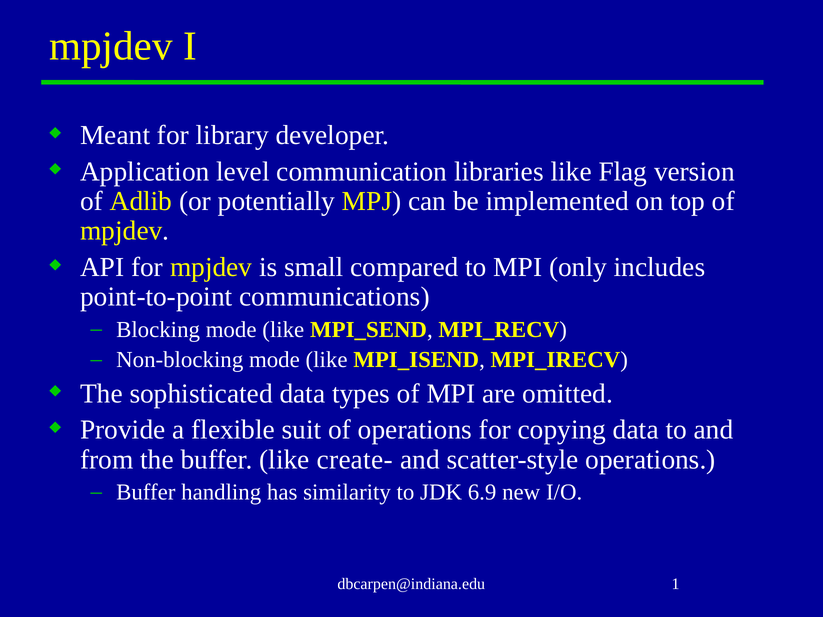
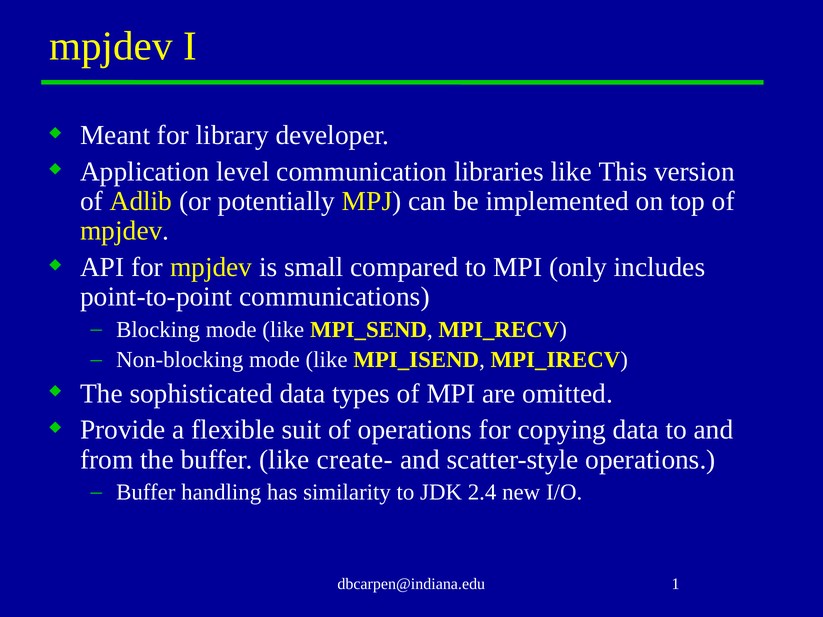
Flag: Flag -> This
6.9: 6.9 -> 2.4
